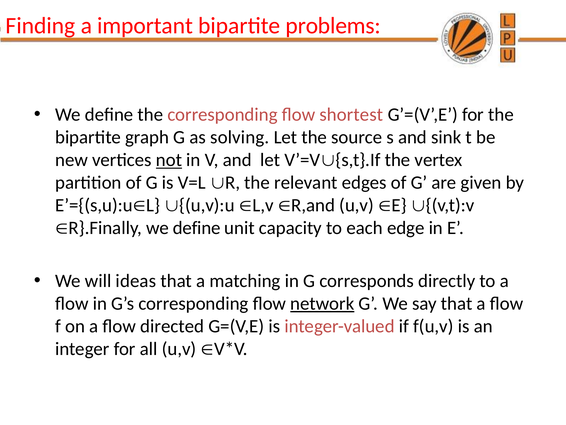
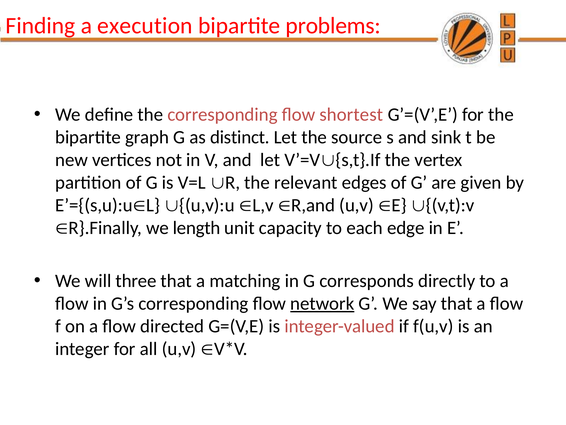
important: important -> execution
solving: solving -> distinct
not underline: present -> none
R}.Finally we define: define -> length
ideas: ideas -> three
